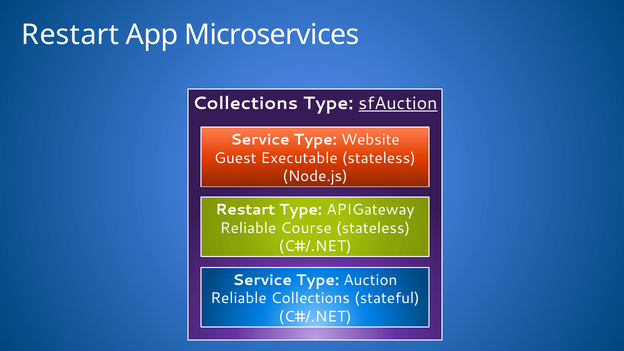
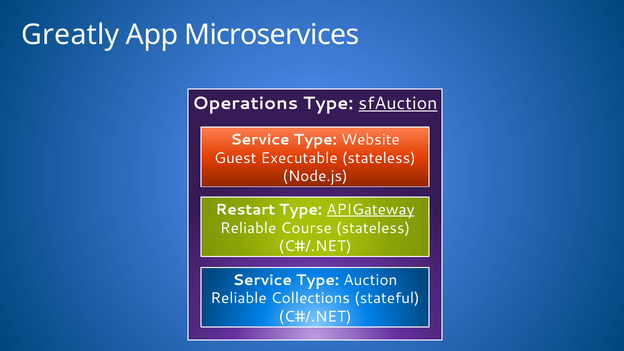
Restart at (70, 35): Restart -> Greatly
Collections at (245, 103): Collections -> Operations
APIGateway underline: none -> present
